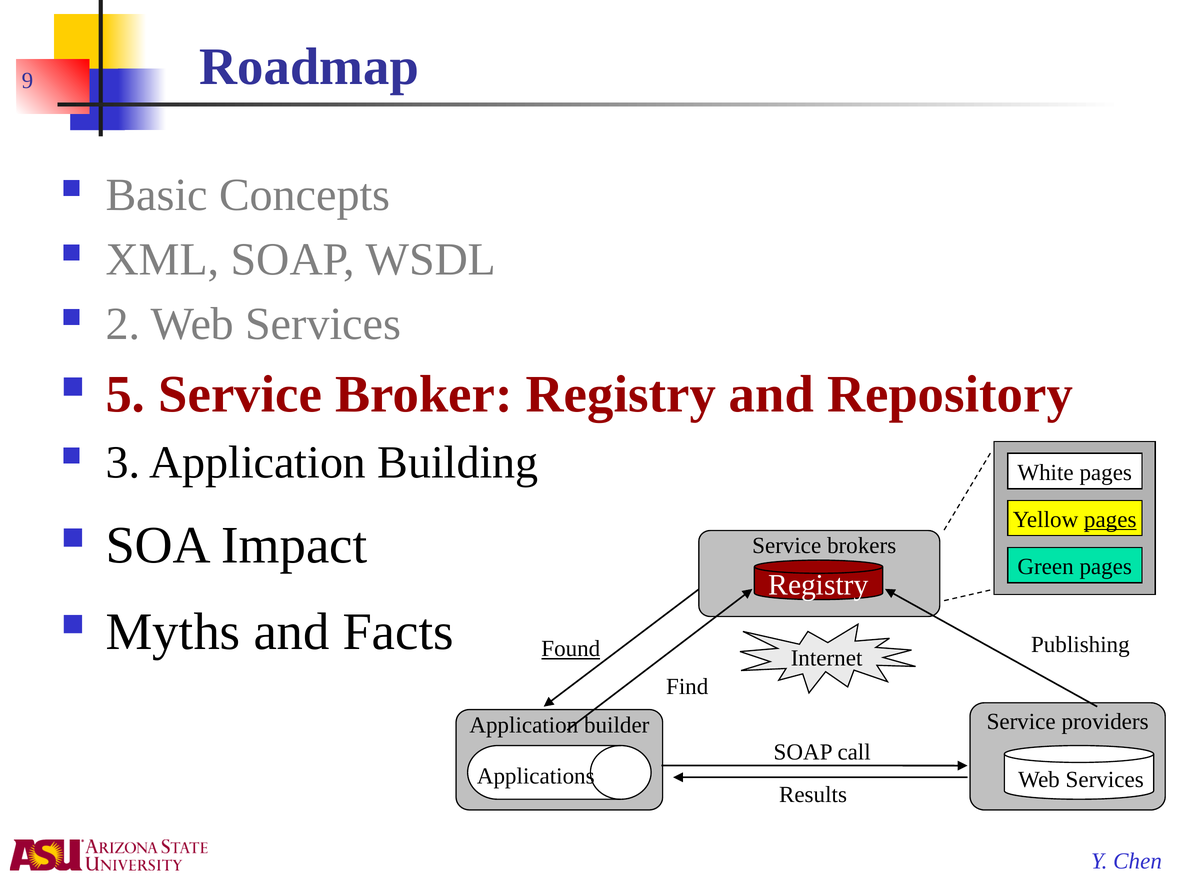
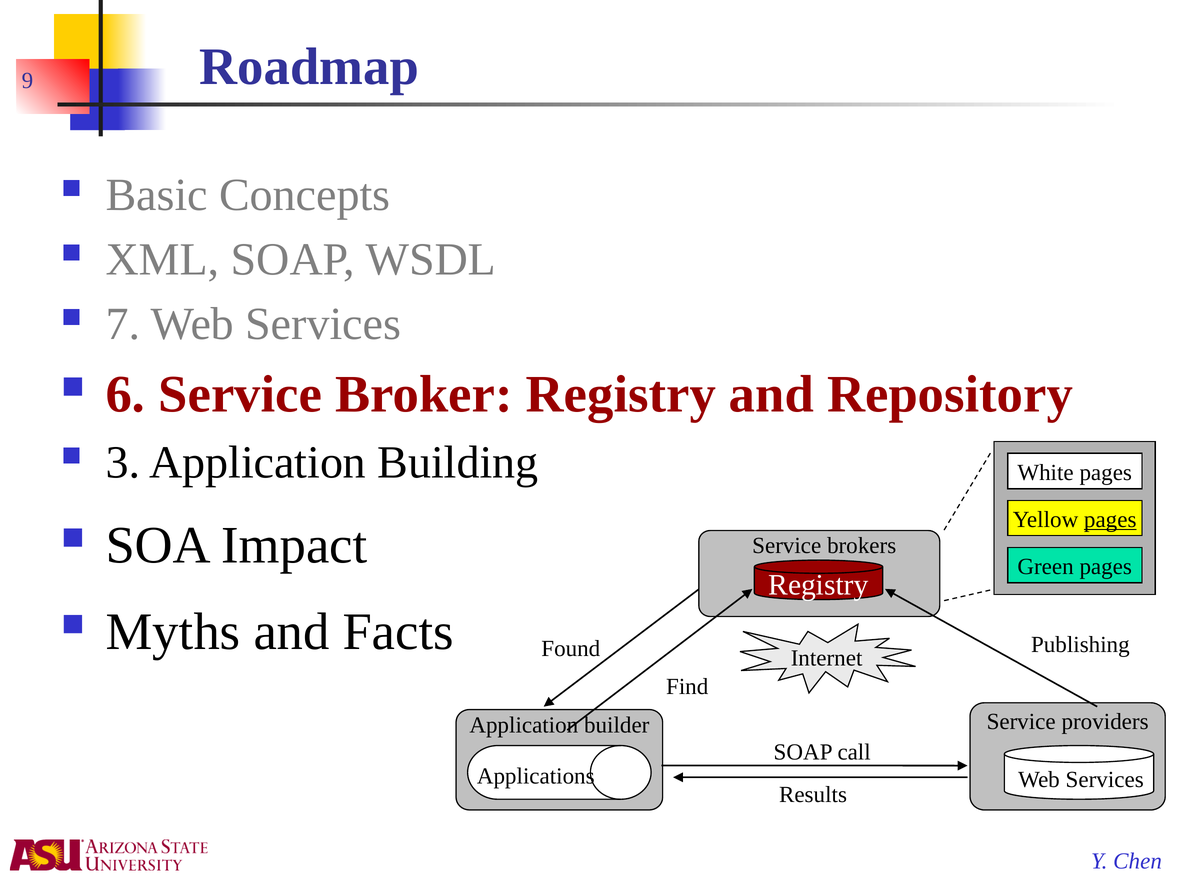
2: 2 -> 7
5: 5 -> 6
Found underline: present -> none
